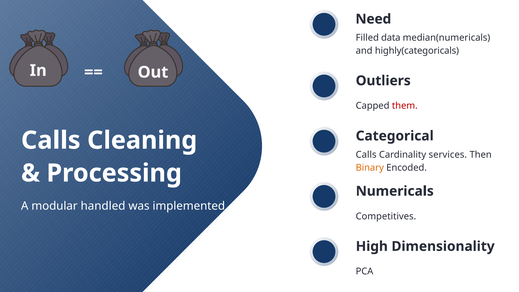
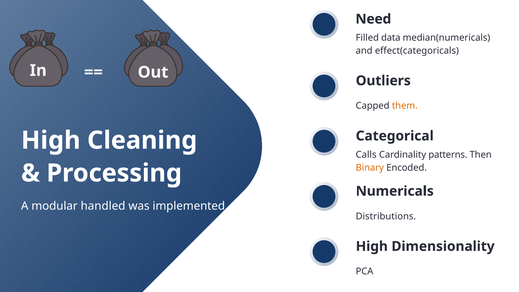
highly(categoricals: highly(categoricals -> effect(categoricals
them colour: red -> orange
Calls at (51, 140): Calls -> High
services: services -> patterns
Competitives: Competitives -> Distributions
